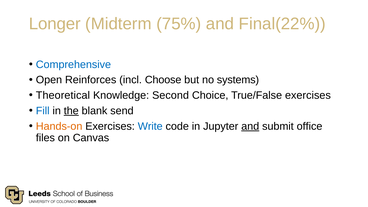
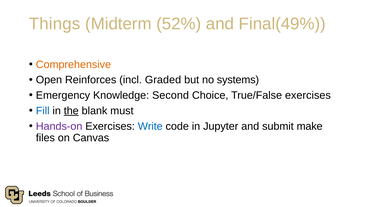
Longer: Longer -> Things
75%: 75% -> 52%
Final(22%: Final(22% -> Final(49%
Comprehensive colour: blue -> orange
Choose: Choose -> Graded
Theoretical: Theoretical -> Emergency
send: send -> must
Hands-on colour: orange -> purple
and at (250, 126) underline: present -> none
office: office -> make
